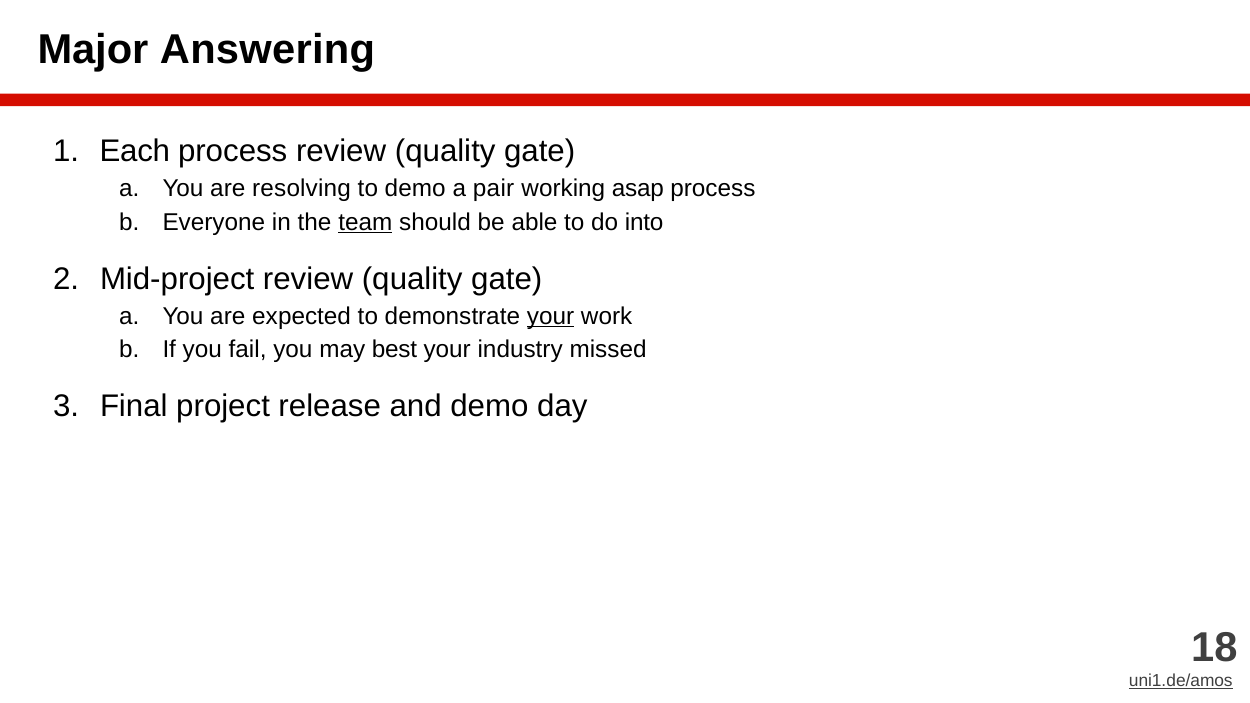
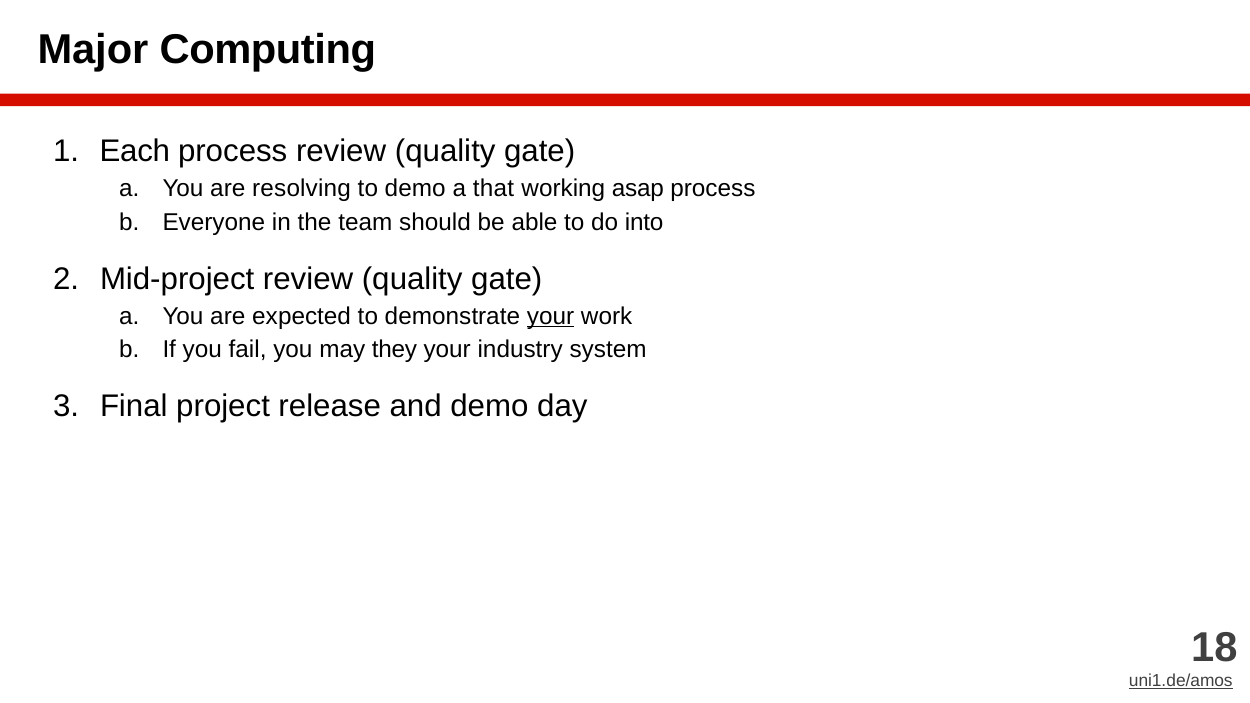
Answering: Answering -> Computing
pair: pair -> that
team underline: present -> none
best: best -> they
missed: missed -> system
